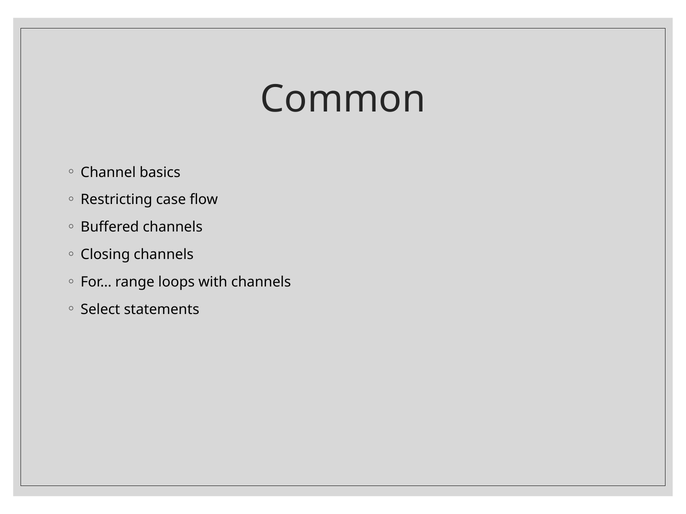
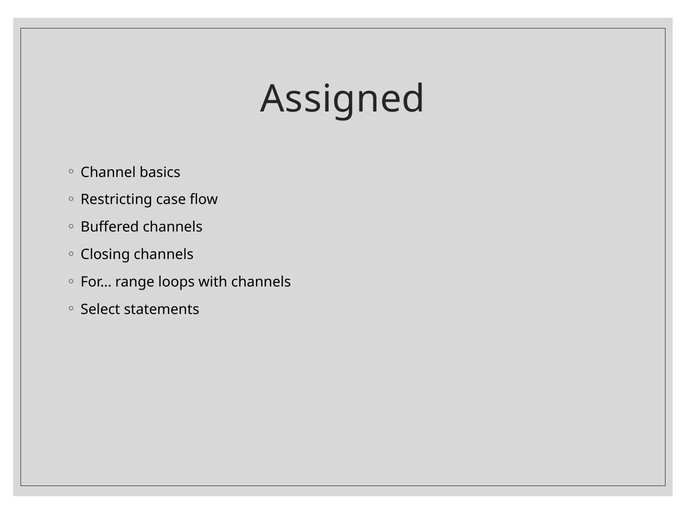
Common: Common -> Assigned
